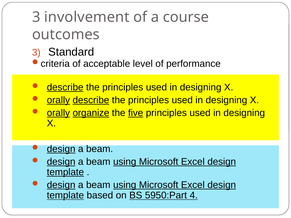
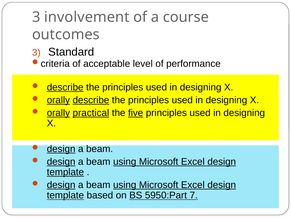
organize: organize -> practical
4: 4 -> 7
